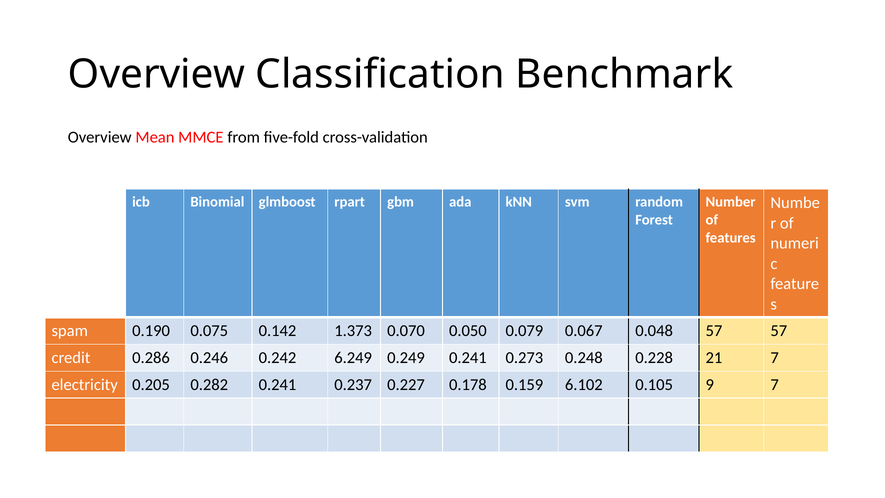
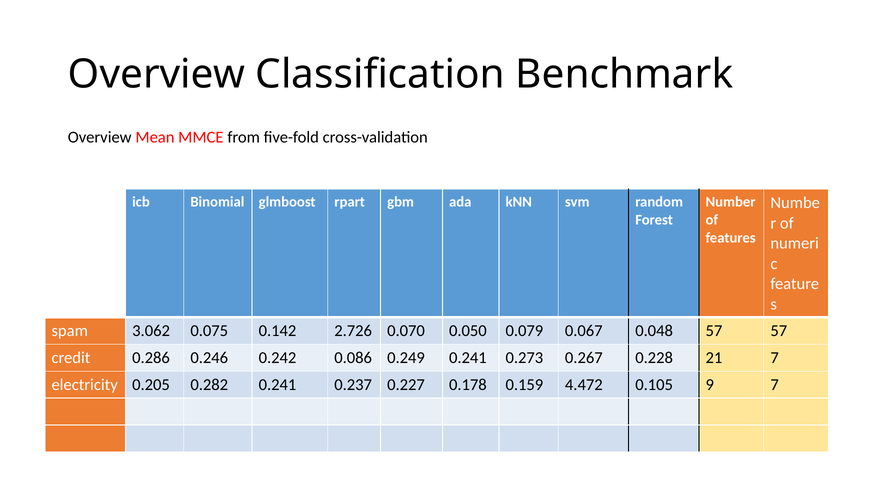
0.190: 0.190 -> 3.062
1.373: 1.373 -> 2.726
6.249: 6.249 -> 0.086
0.248: 0.248 -> 0.267
6.102: 6.102 -> 4.472
